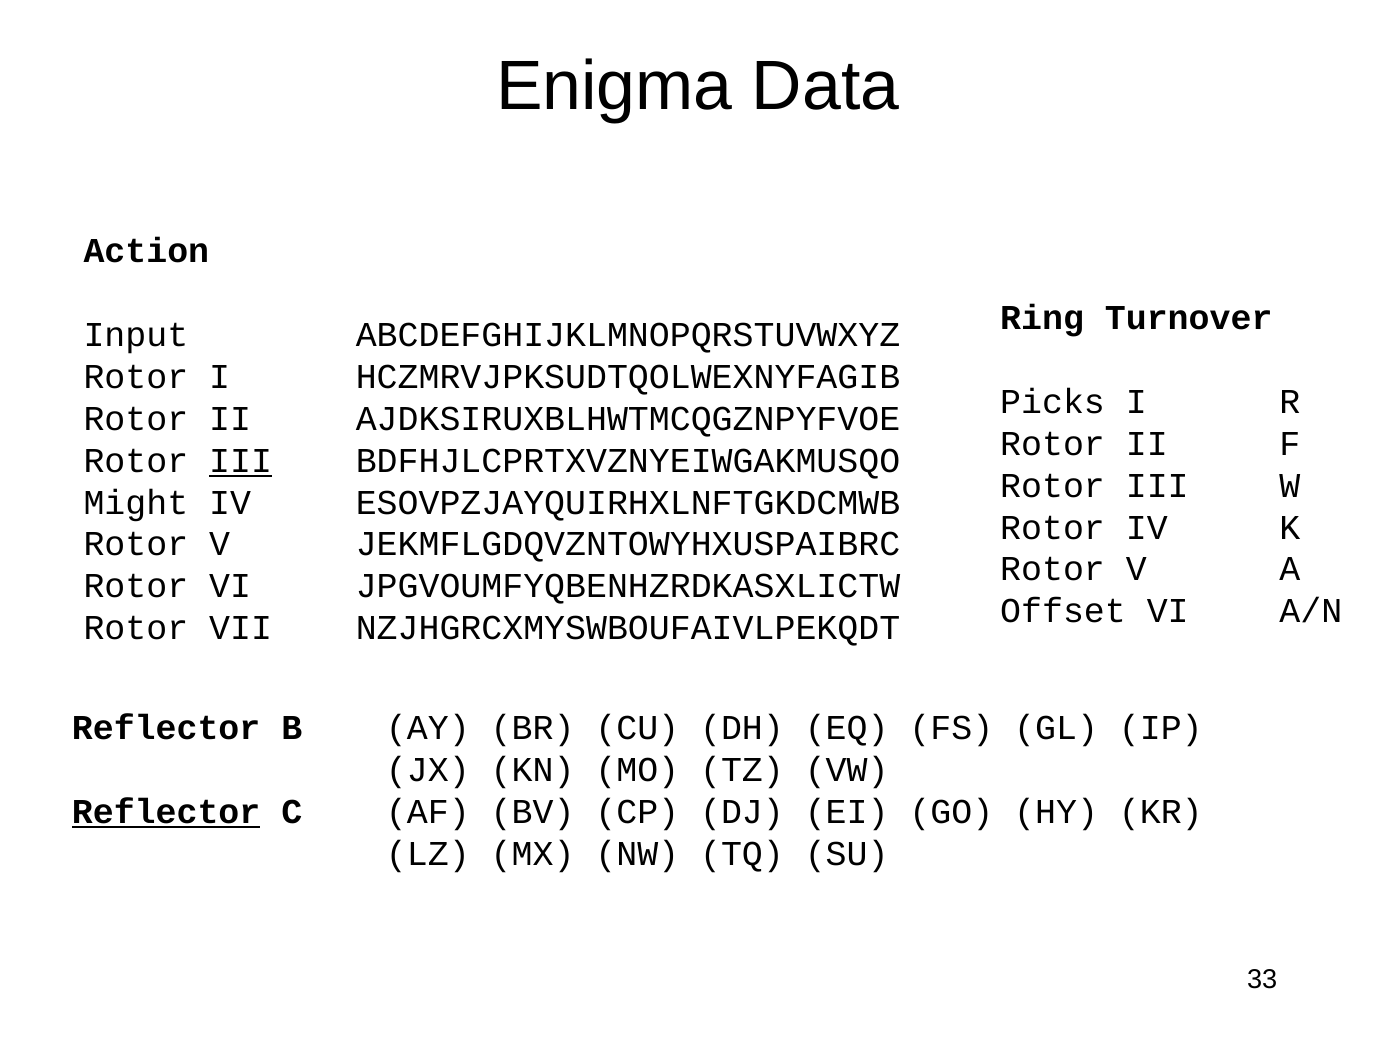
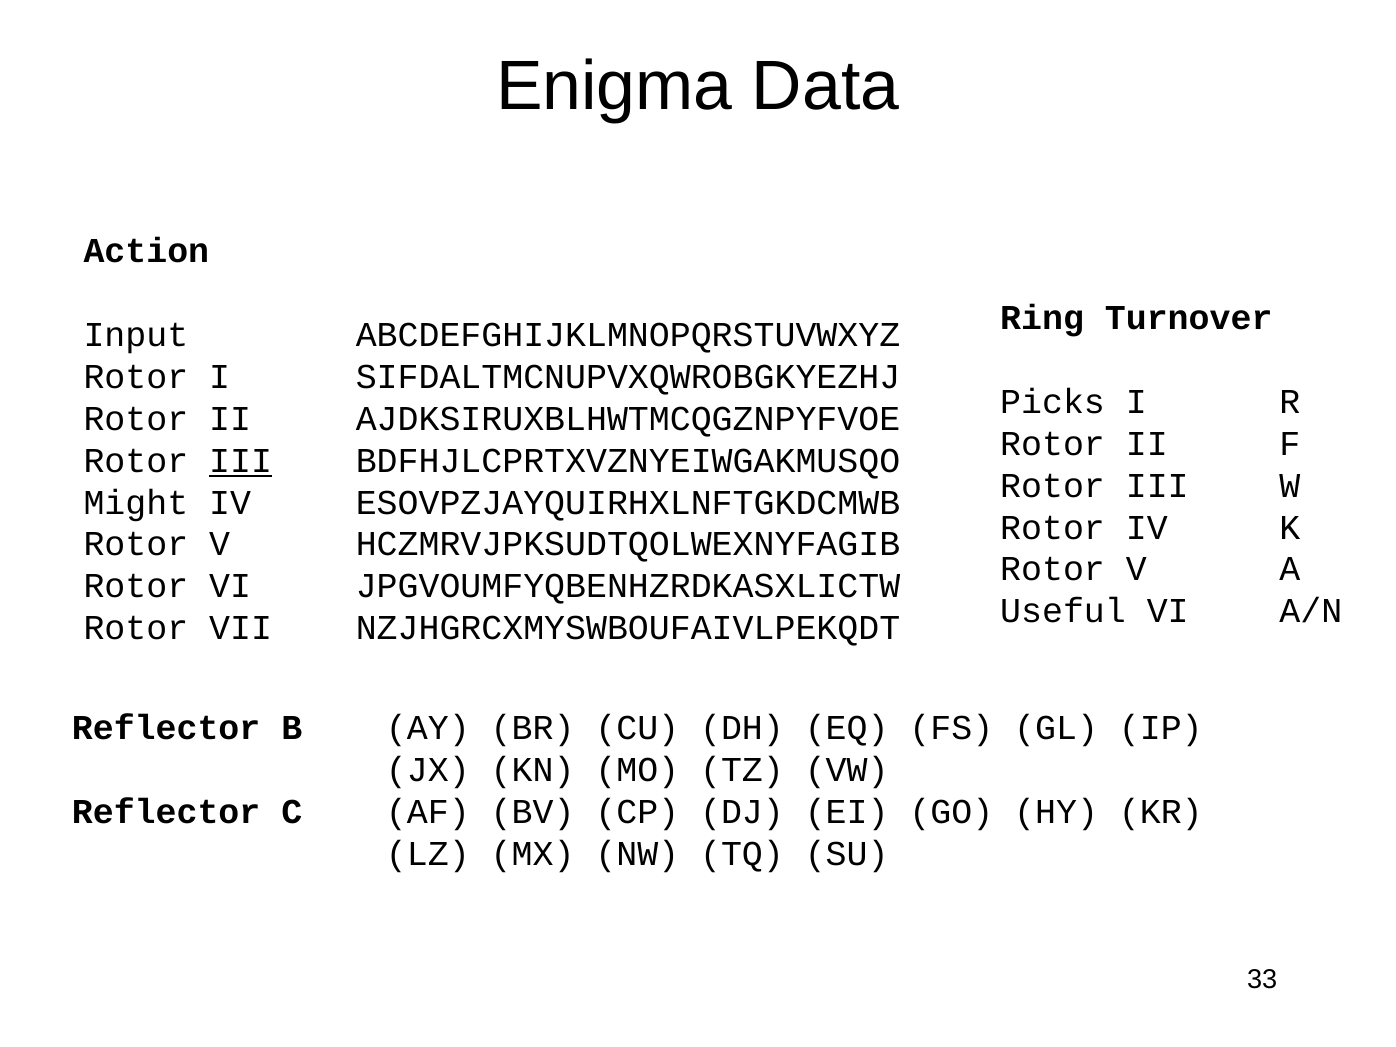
HCZMRVJPKSUDTQOLWEXNYFAGIB: HCZMRVJPKSUDTQOLWEXNYFAGIB -> SIFDALTMCNUPVXQWROBGKYEZHJ
JEKMFLGDQVZNTOWYHXUSPAIBRC: JEKMFLGDQVZNTOWYHXUSPAIBRC -> HCZMRVJPKSUDTQOLWEXNYFAGIB
Offset: Offset -> Useful
Reflector at (166, 812) underline: present -> none
